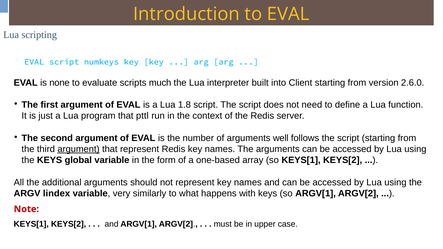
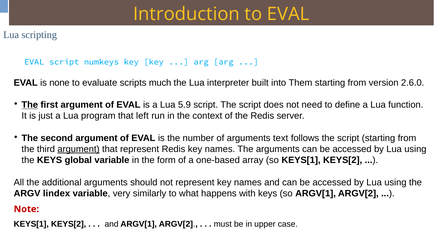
Client: Client -> Them
The at (30, 105) underline: none -> present
1.8: 1.8 -> 5.9
pttl: pttl -> left
well: well -> text
